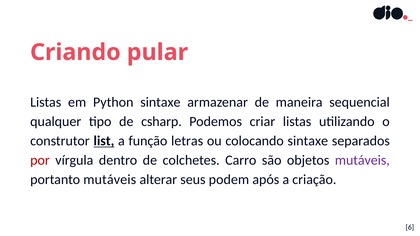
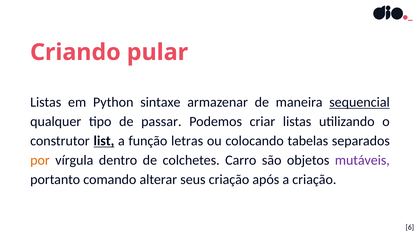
sequencial underline: none -> present
csharp: csharp -> passar
colocando sintaxe: sintaxe -> tabelas
por colour: red -> orange
portanto mutáveis: mutáveis -> comando
seus podem: podem -> criação
